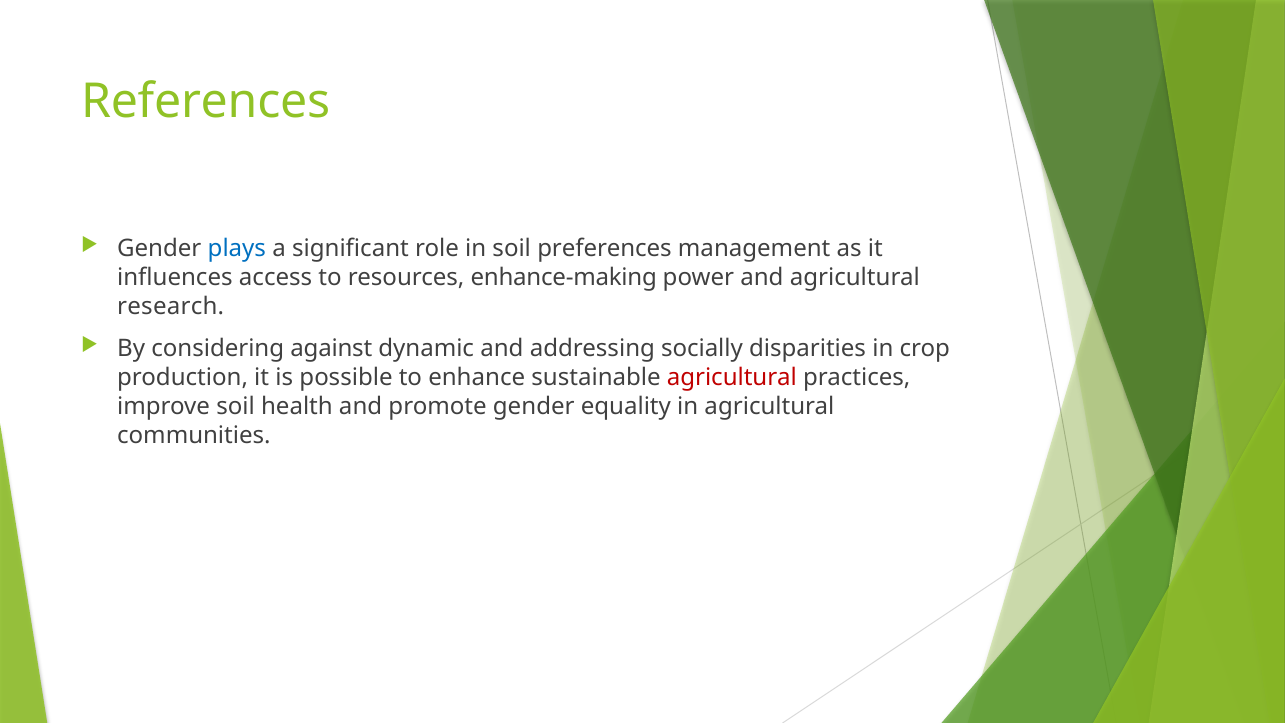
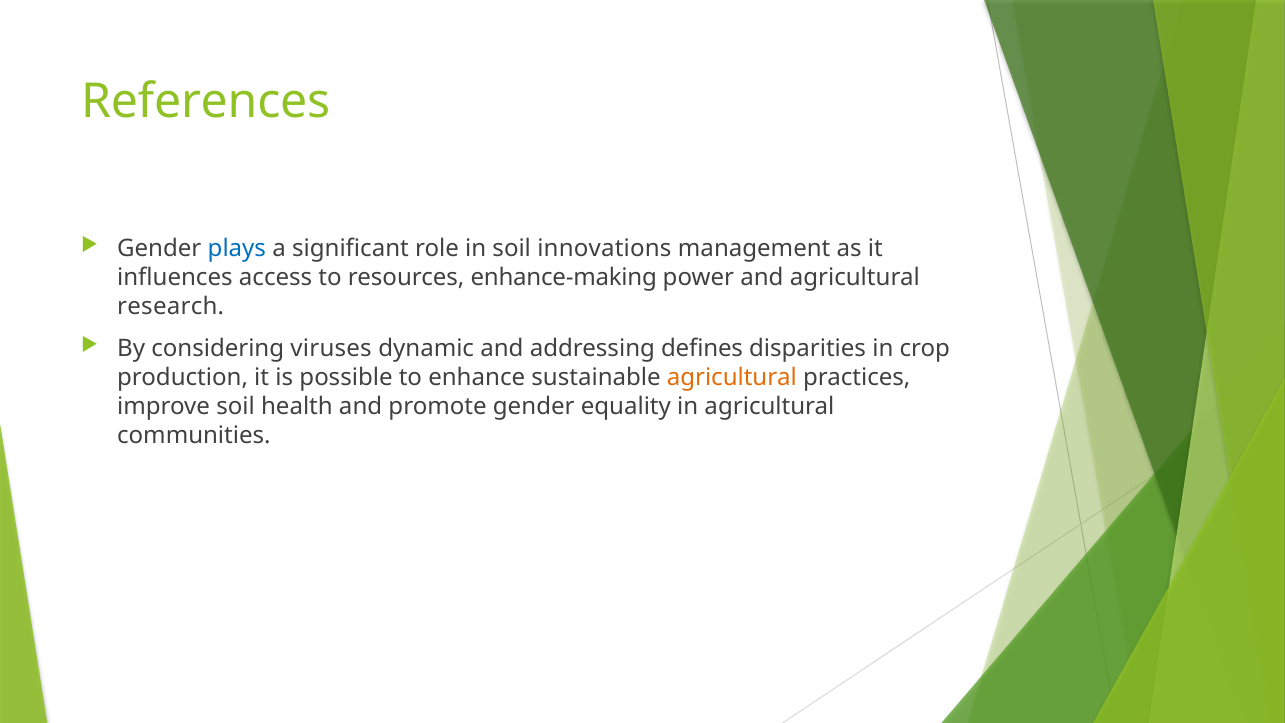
preferences: preferences -> innovations
against: against -> viruses
socially: socially -> defines
agricultural at (732, 378) colour: red -> orange
